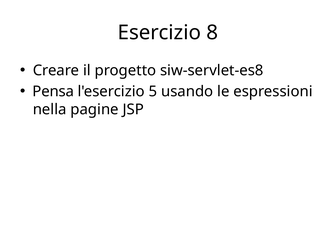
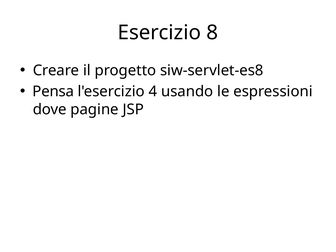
5: 5 -> 4
nella: nella -> dove
